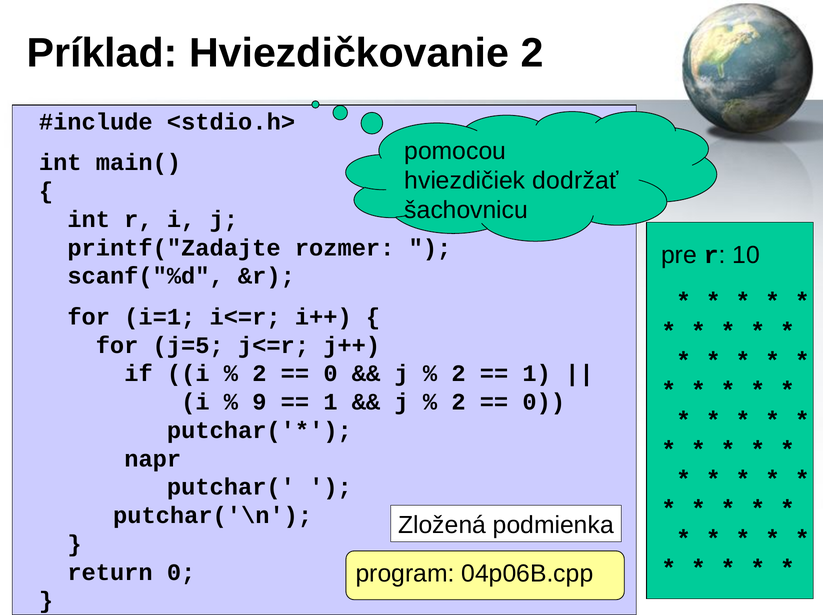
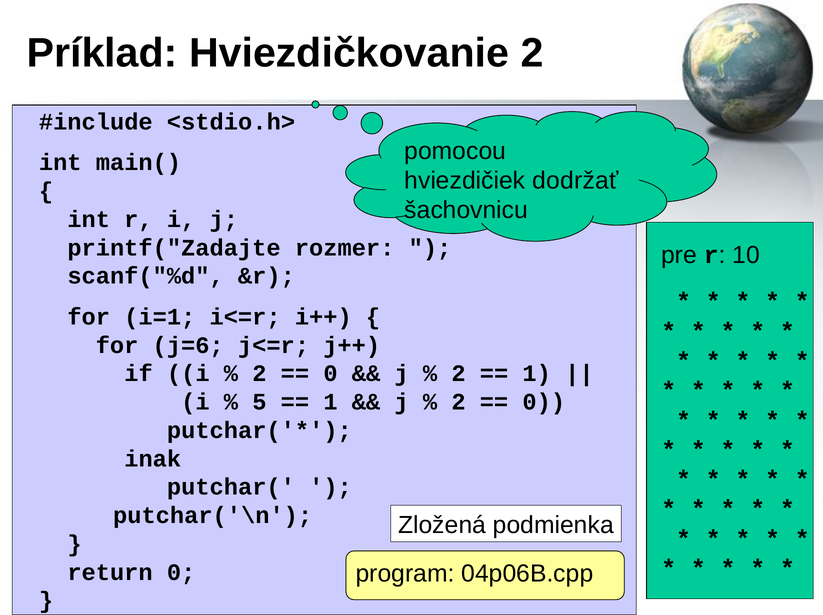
j=5: j=5 -> j=6
9: 9 -> 5
napr: napr -> inak
